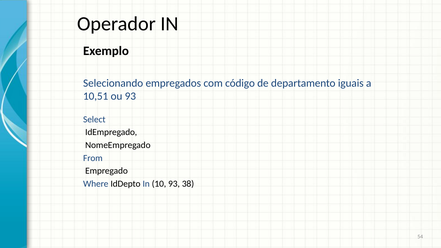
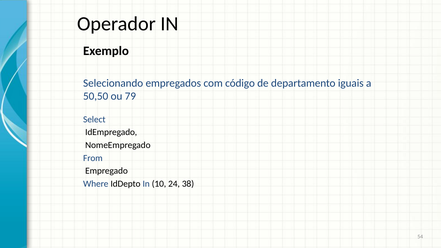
10,51: 10,51 -> 50,50
ou 93: 93 -> 79
10 93: 93 -> 24
